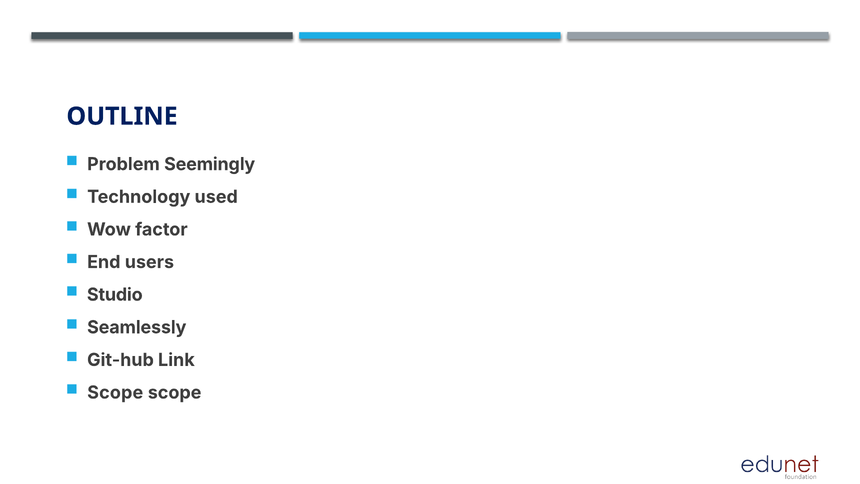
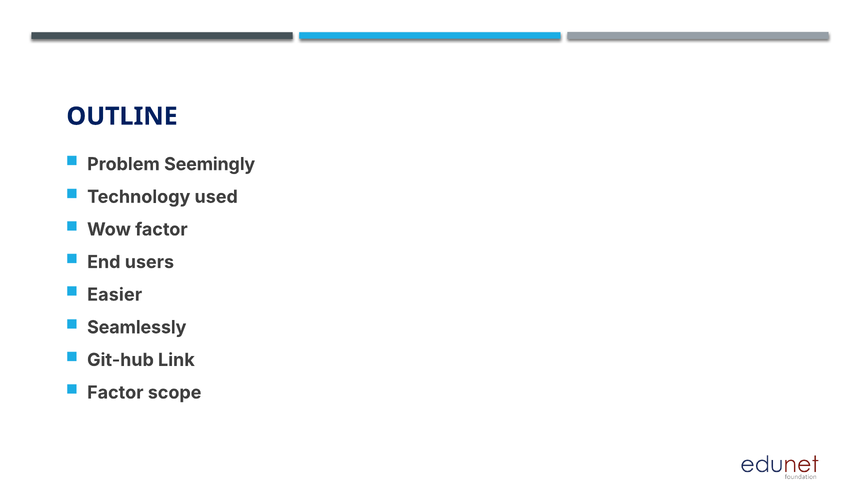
Studio: Studio -> Easier
Scope at (115, 392): Scope -> Factor
